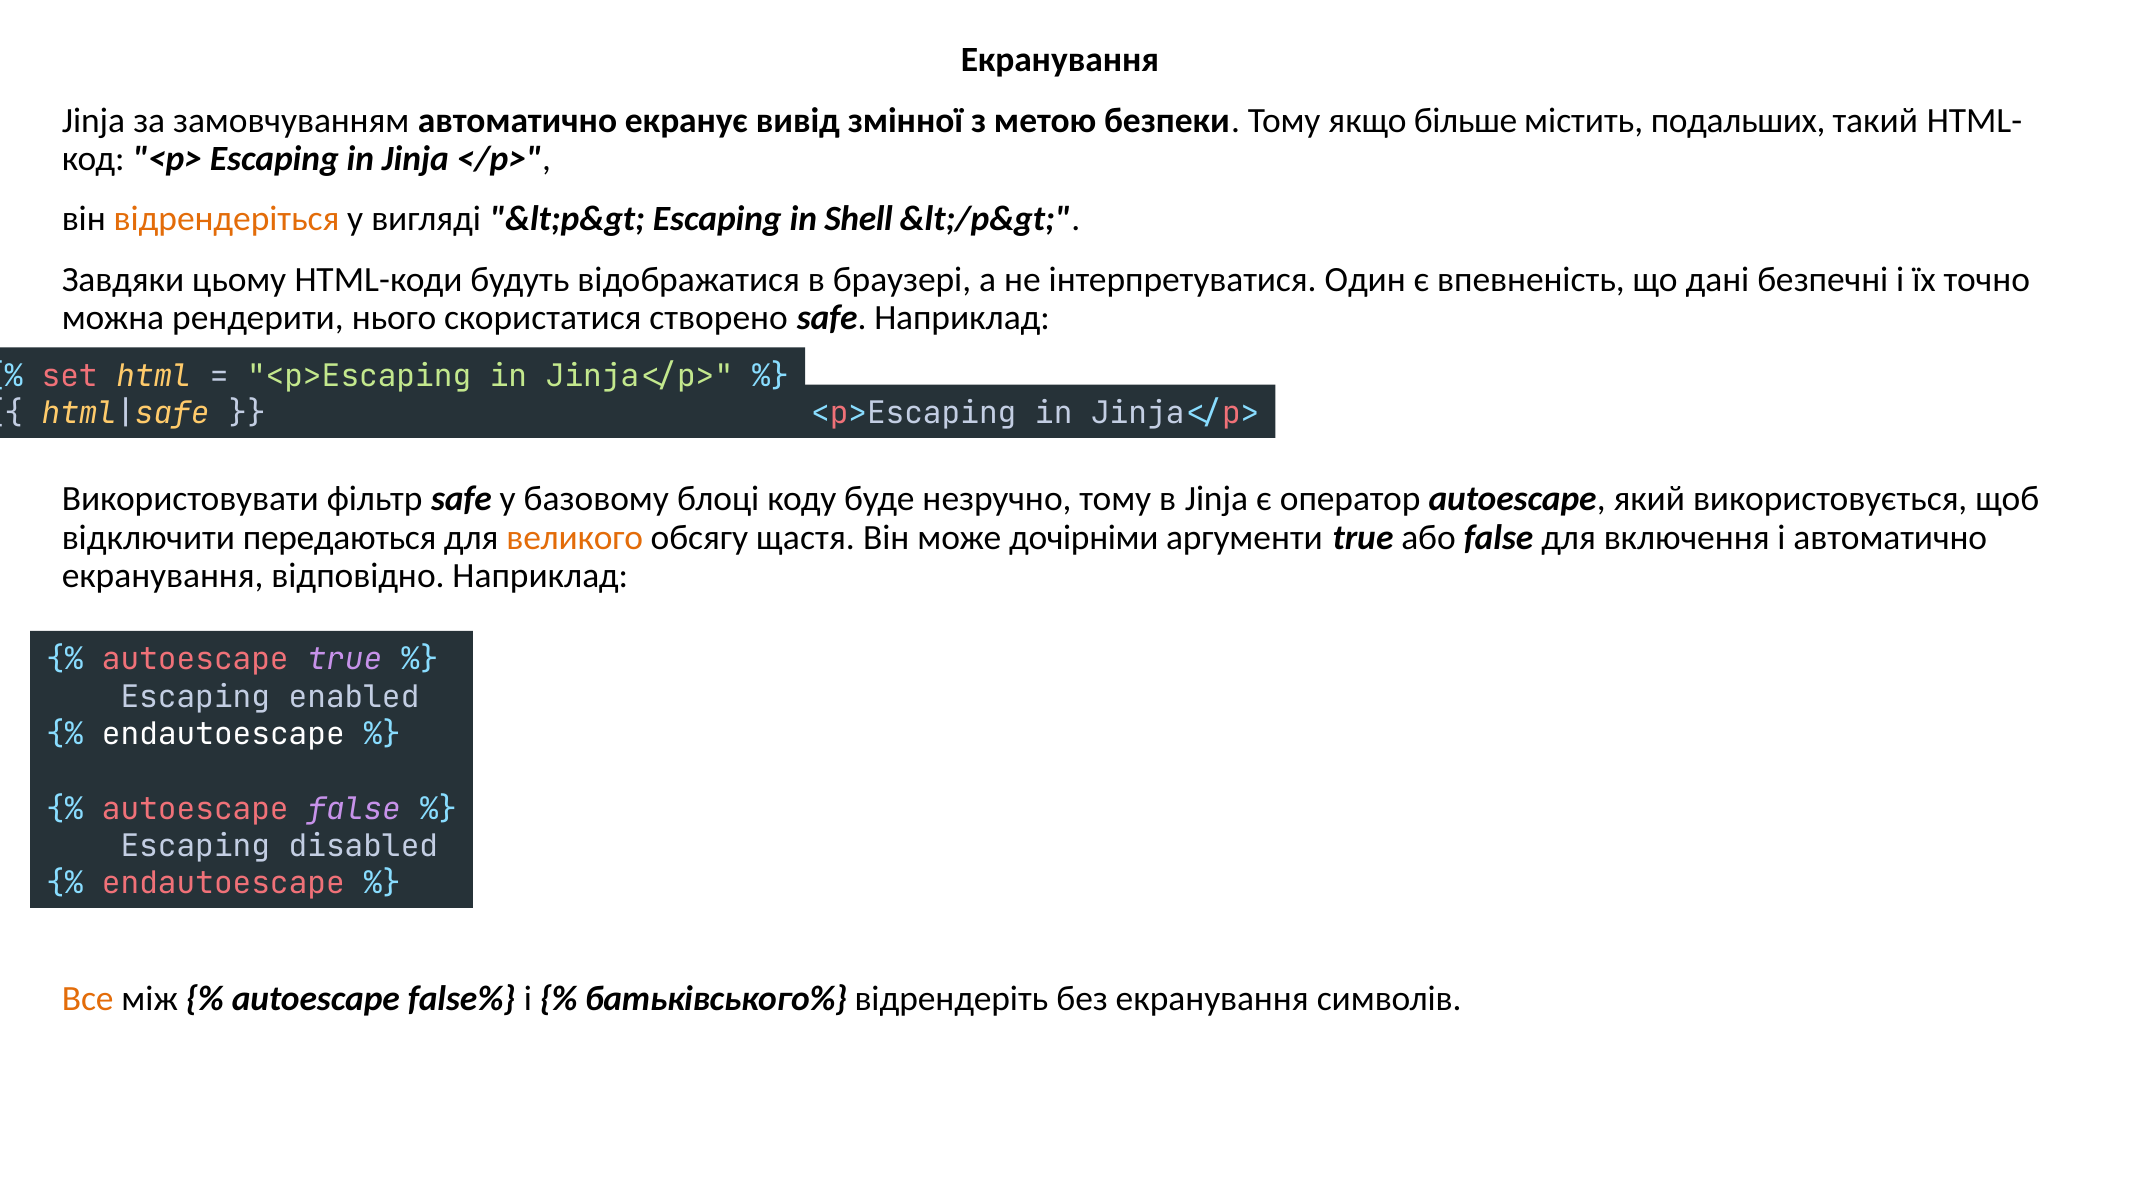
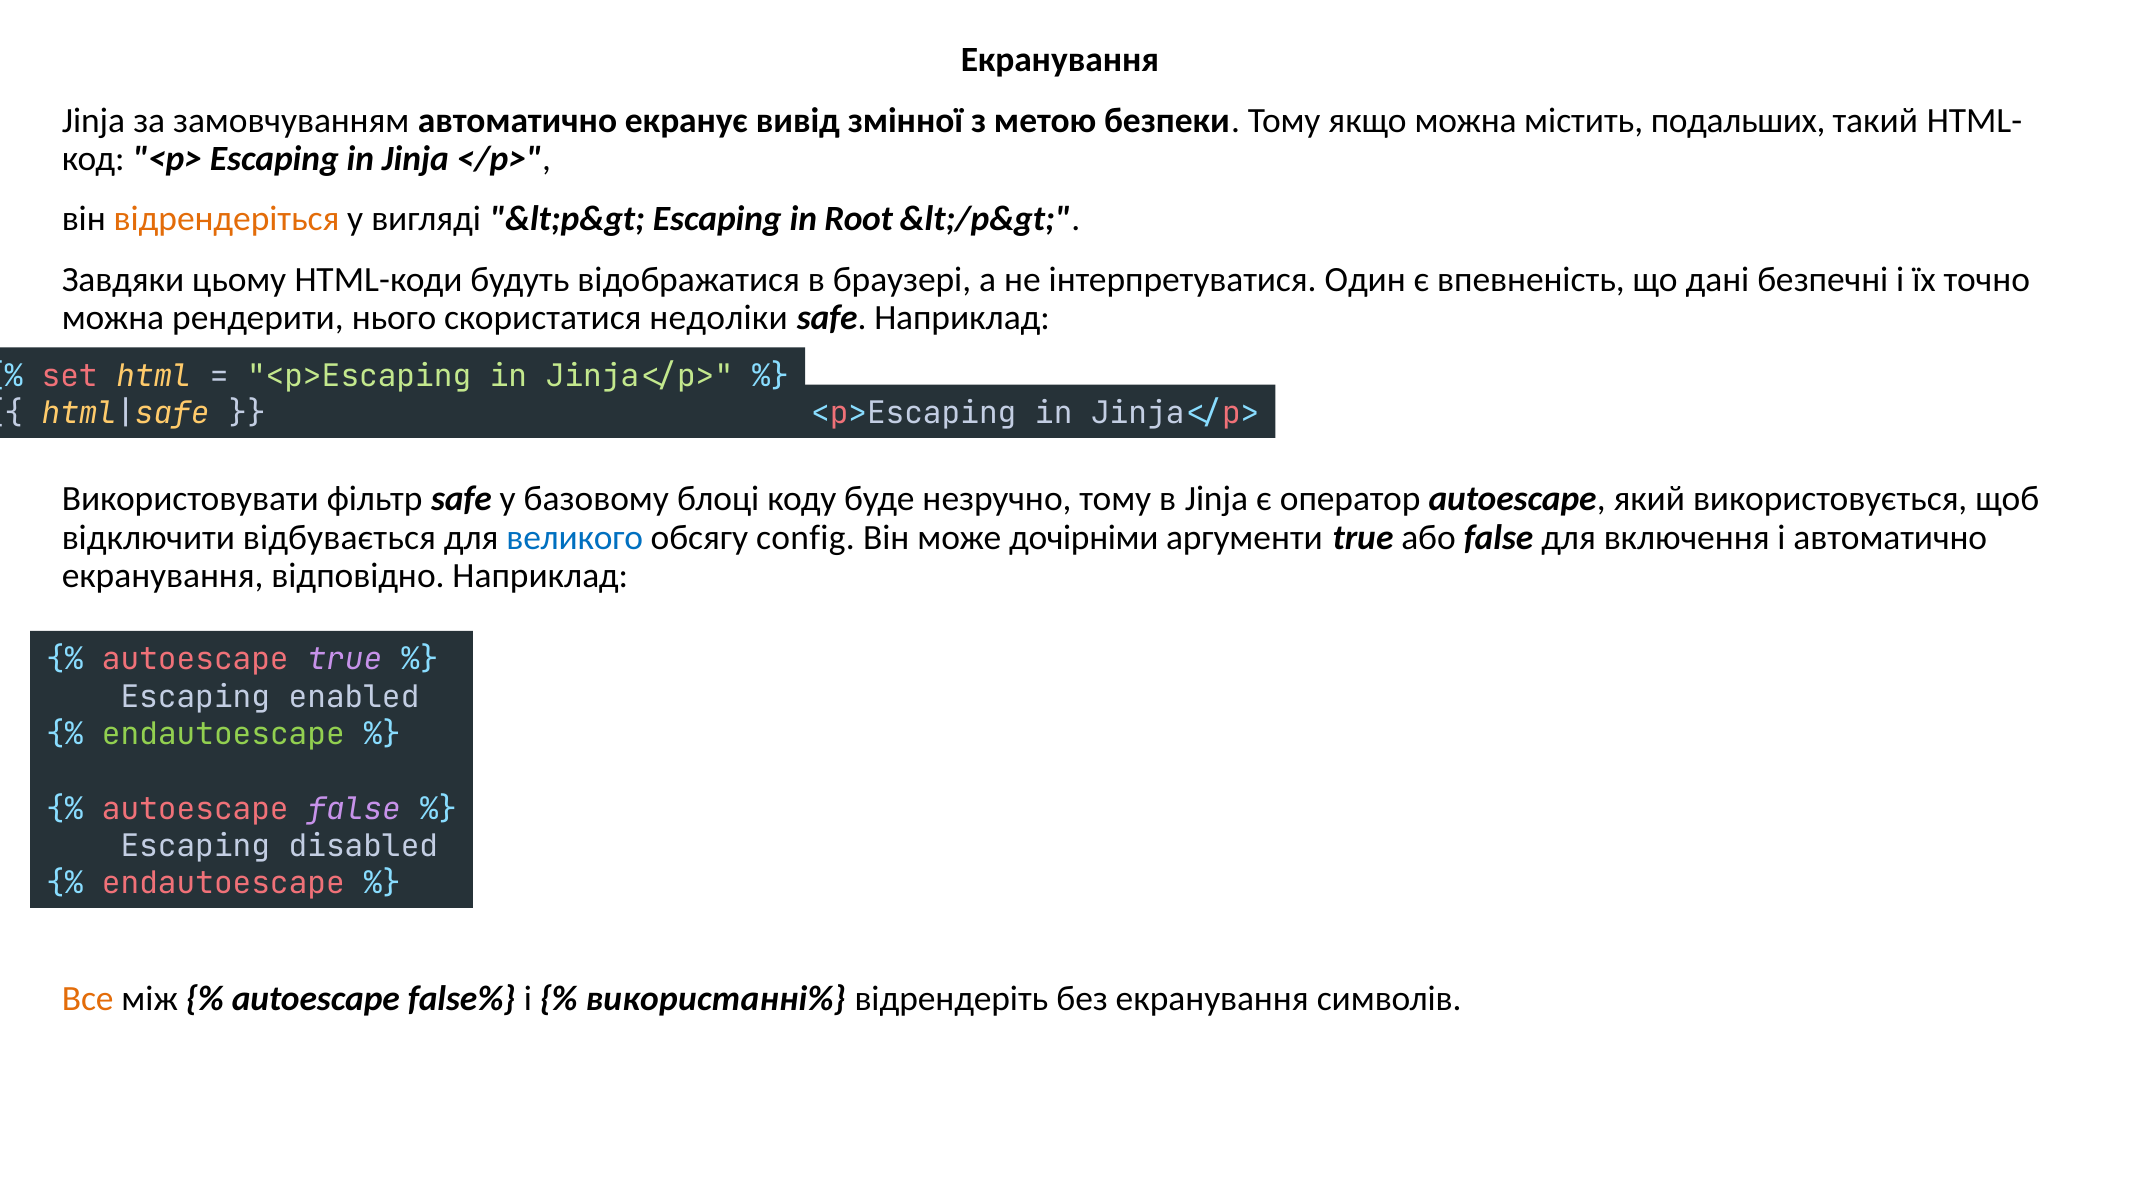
якщо більше: більше -> можна
Shell: Shell -> Root
створено: створено -> недоліки
передаються: передаються -> відбувається
великого colour: orange -> blue
щастя: щастя -> config
endautoescape at (223, 735) colour: white -> light green
батьківського%: батьківського% -> використанні%
